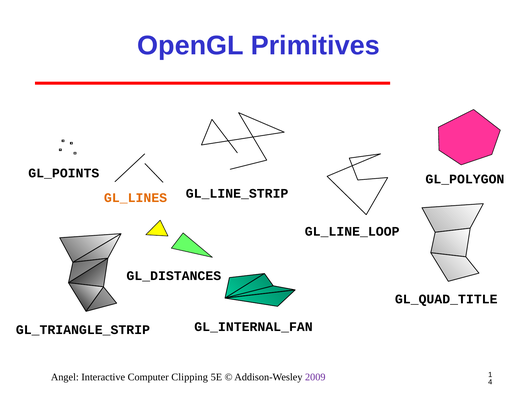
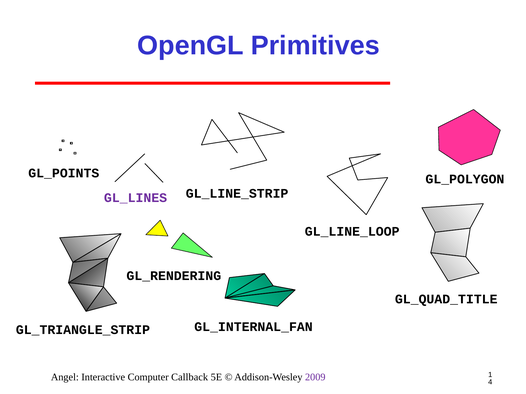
GL_LINES colour: orange -> purple
GL_DISTANCES: GL_DISTANCES -> GL_RENDERING
Clipping: Clipping -> Callback
